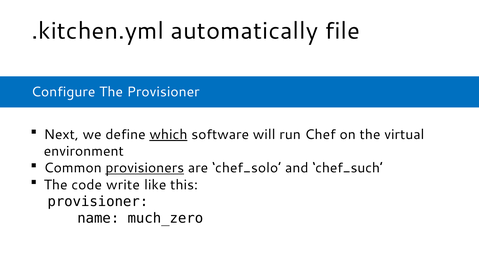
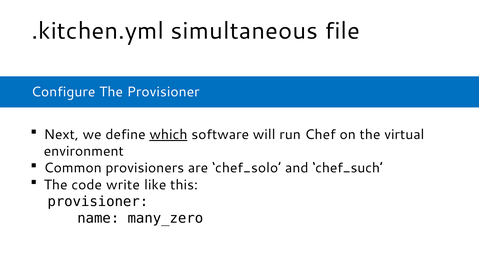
automatically: automatically -> simultaneous
provisioners underline: present -> none
much_zero: much_zero -> many_zero
